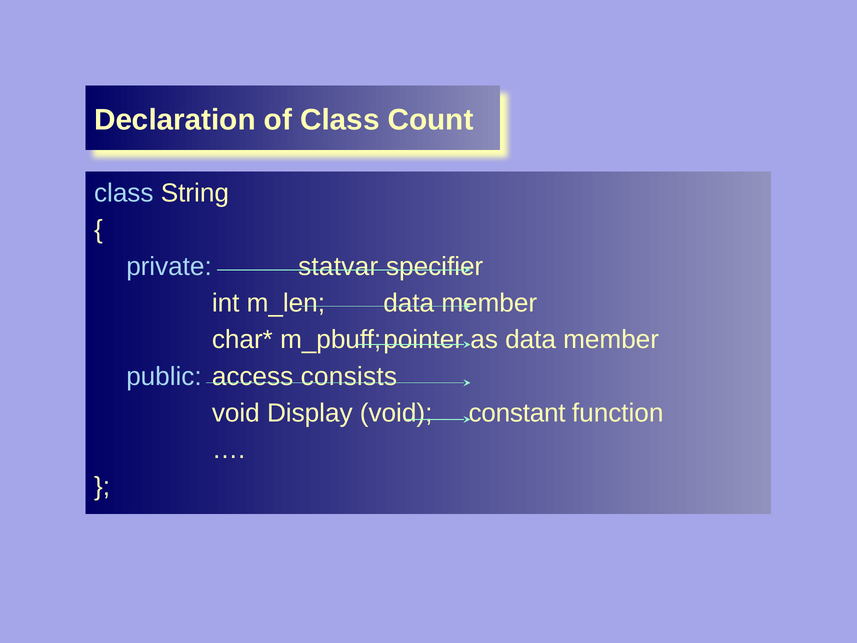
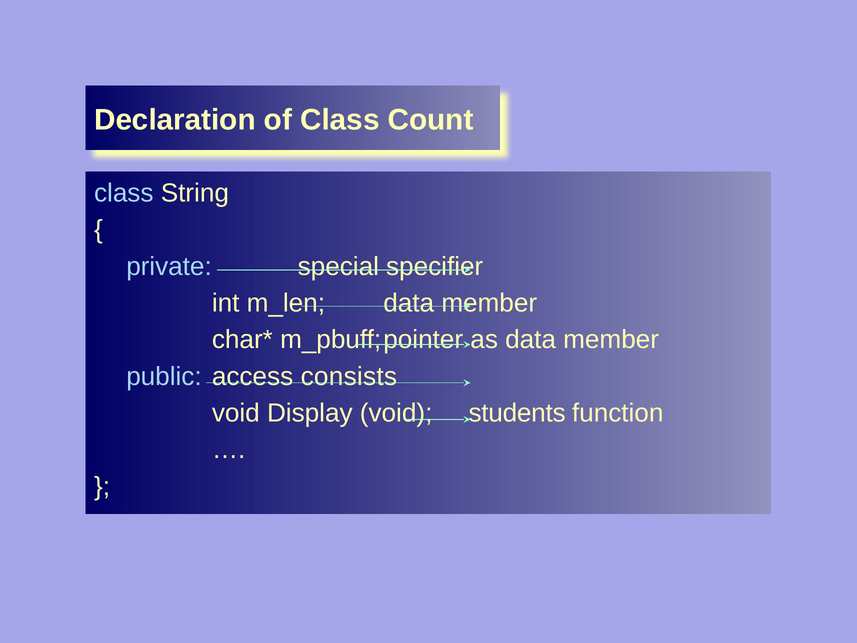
statvar: statvar -> special
constant: constant -> students
